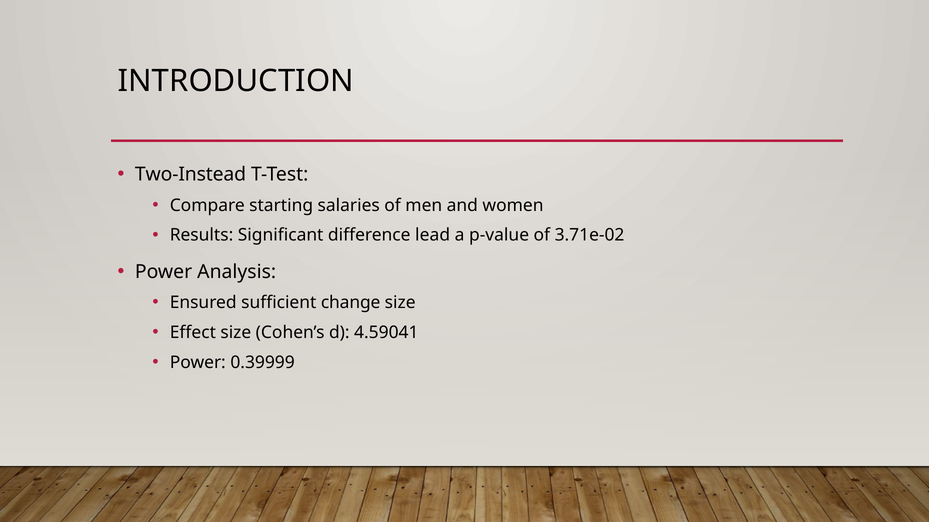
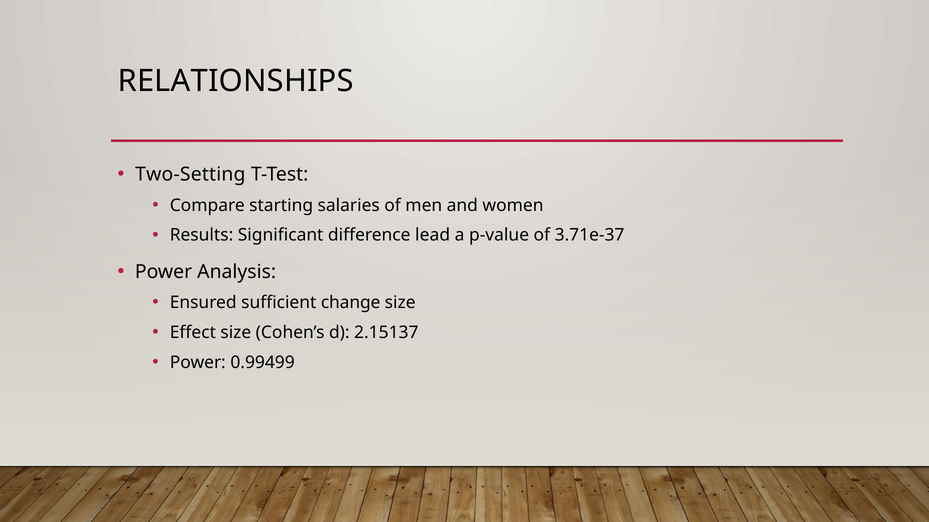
INTRODUCTION: INTRODUCTION -> RELATIONSHIPS
Two-Instead: Two-Instead -> Two-Setting
3.71e-02: 3.71e-02 -> 3.71e-37
4.59041: 4.59041 -> 2.15137
0.39999: 0.39999 -> 0.99499
